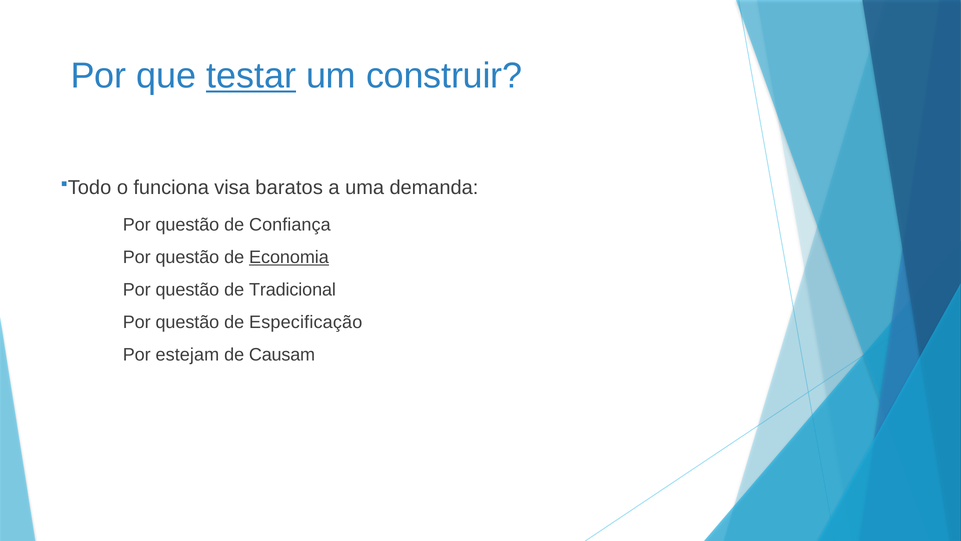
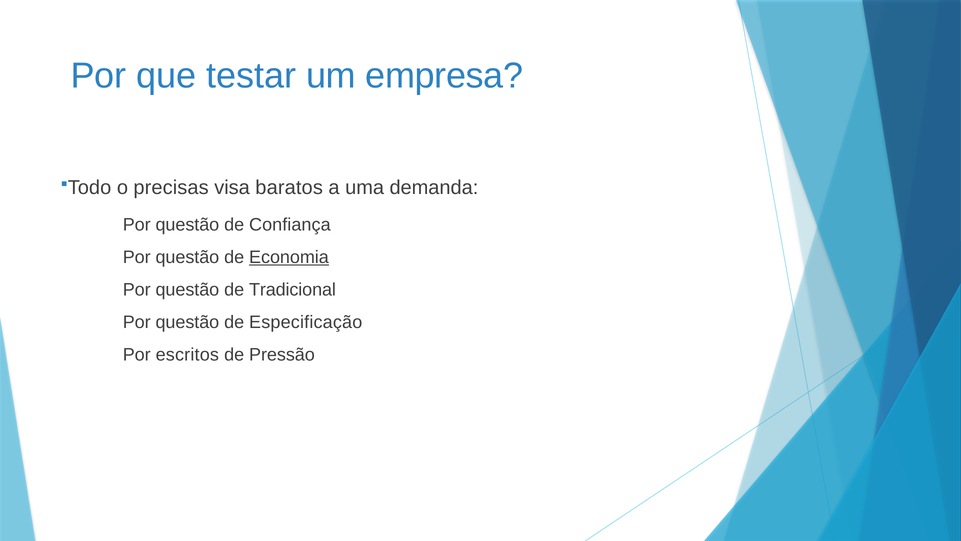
testar underline: present -> none
construir: construir -> empresa
funciona: funciona -> precisas
estejam: estejam -> escritos
Causam: Causam -> Pressão
